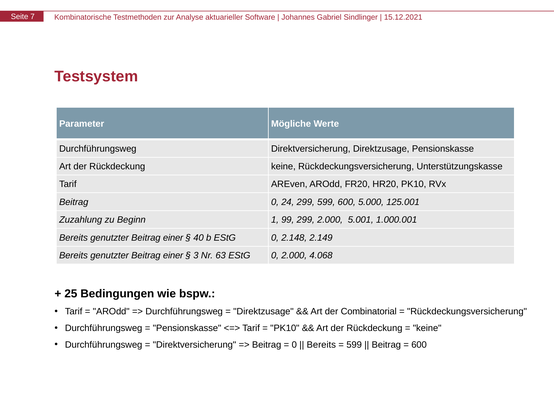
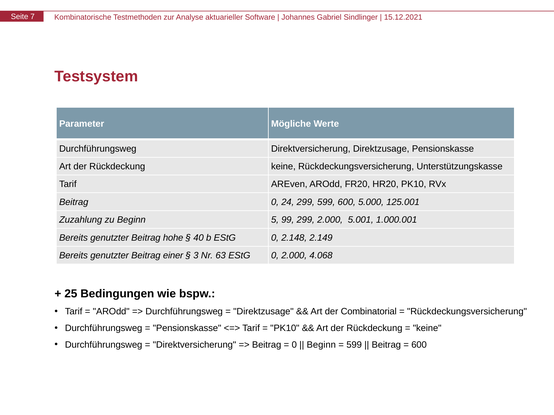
1: 1 -> 5
einer at (173, 238): einer -> hohe
Bereits at (321, 345): Bereits -> Beginn
